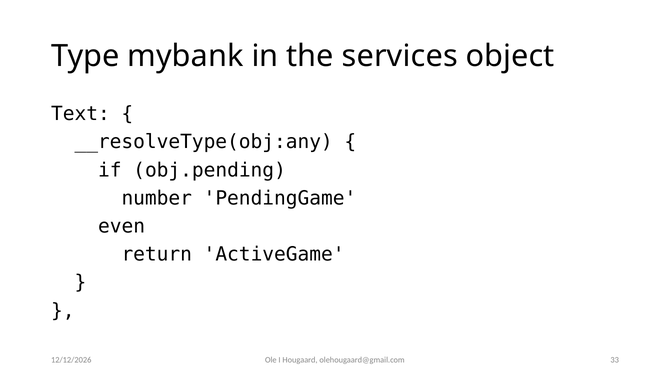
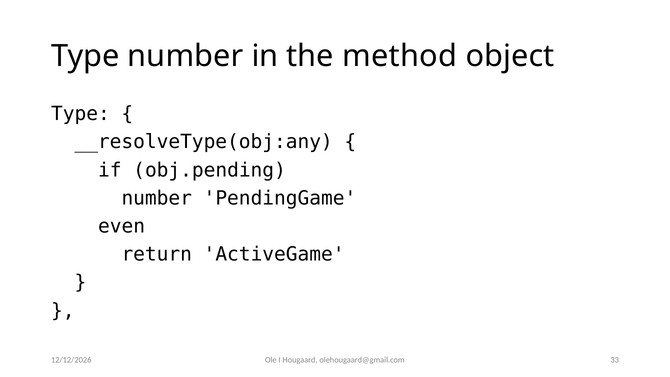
Type mybank: mybank -> number
services: services -> method
Text at (80, 114): Text -> Type
